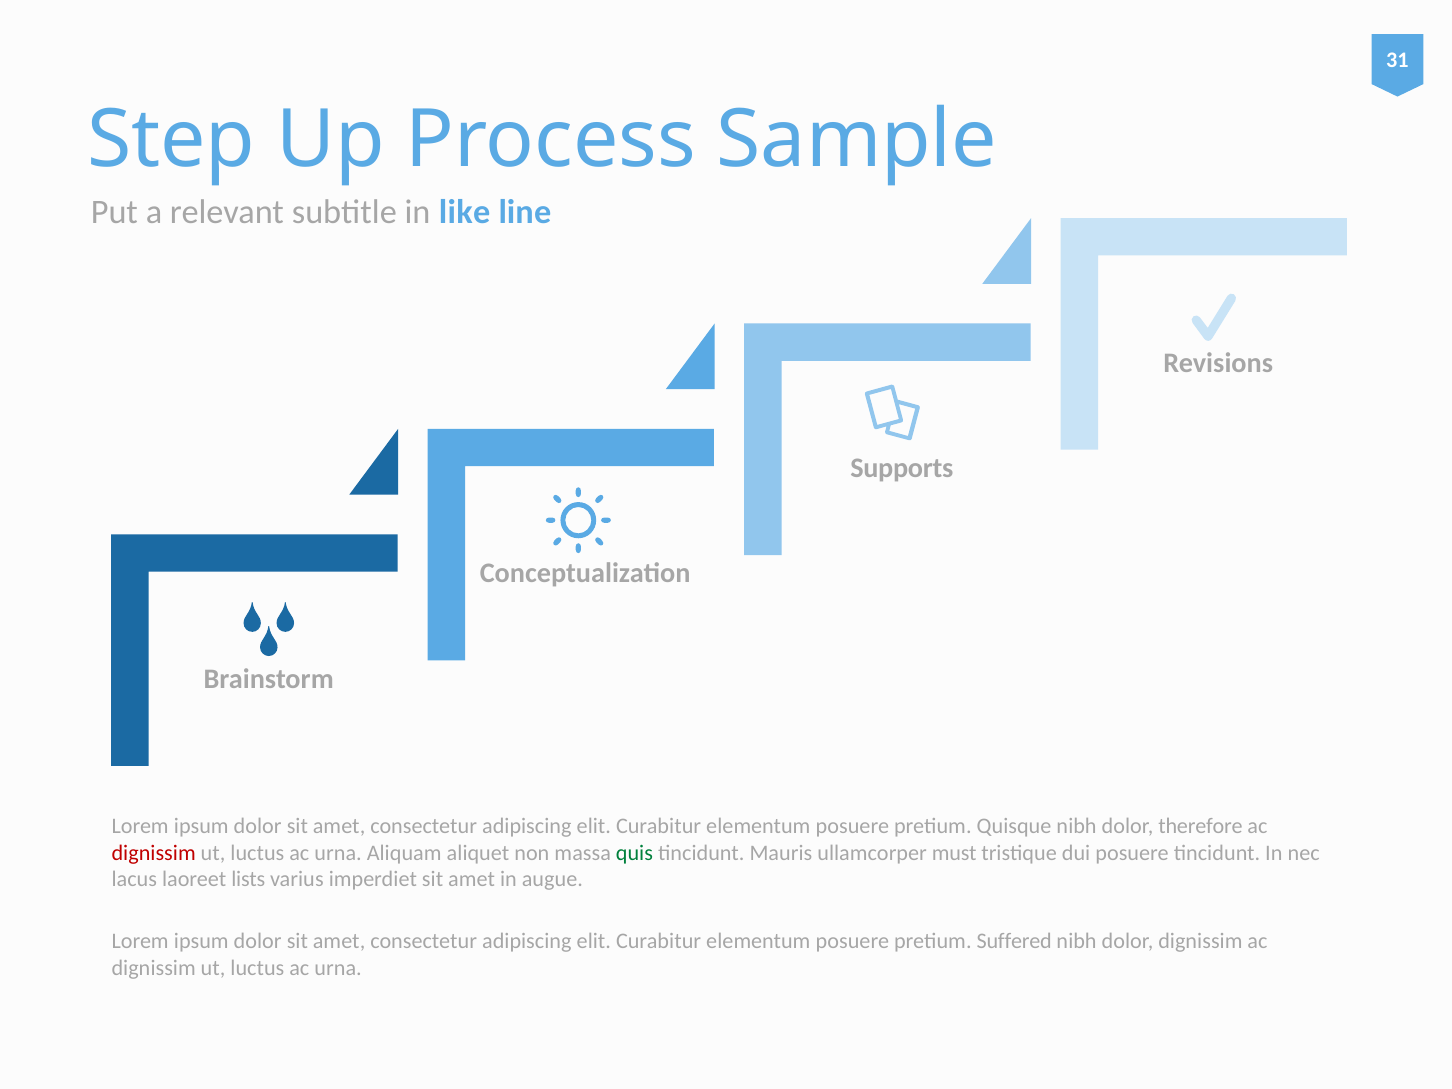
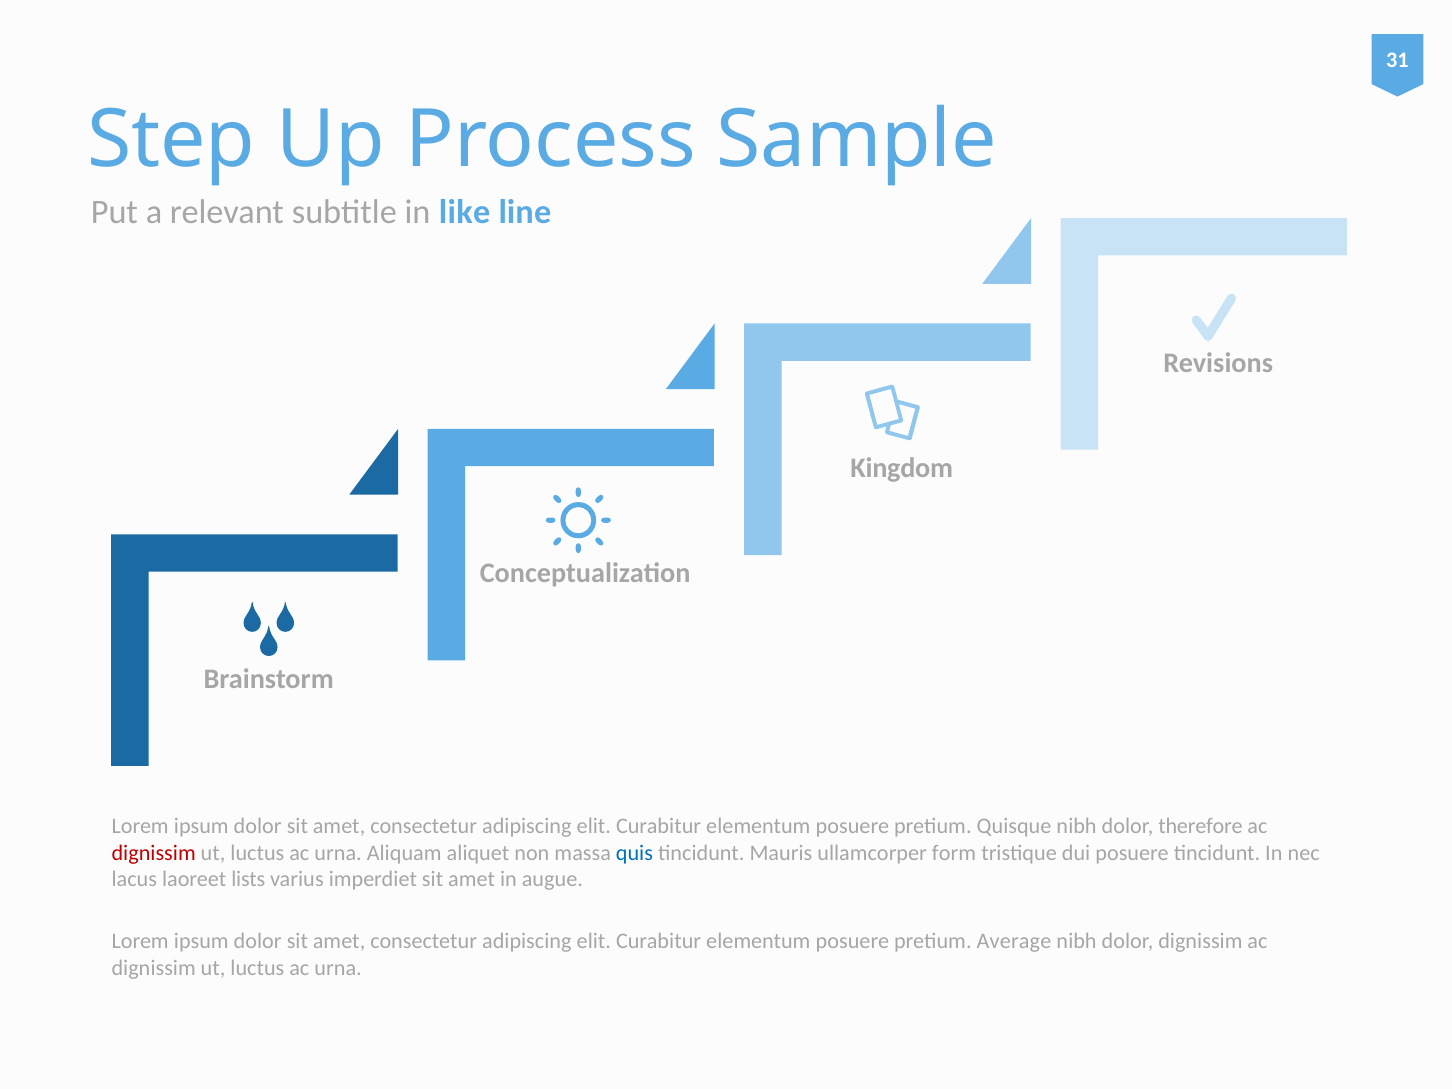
Supports: Supports -> Kingdom
quis colour: green -> blue
must: must -> form
Suffered: Suffered -> Average
